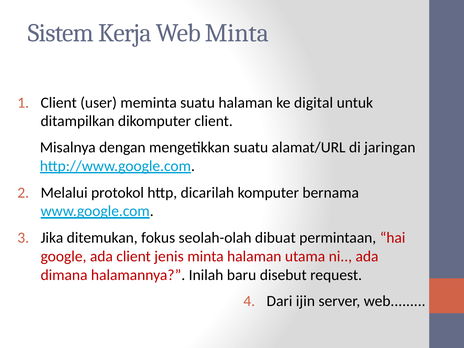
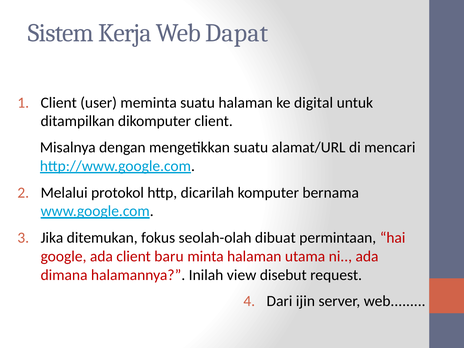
Web Minta: Minta -> Dapat
jaringan: jaringan -> mencari
jenis: jenis -> baru
baru: baru -> view
